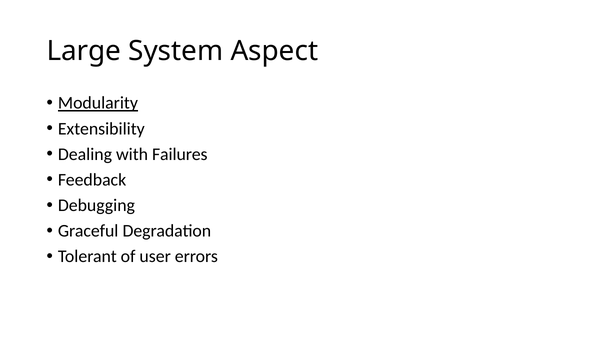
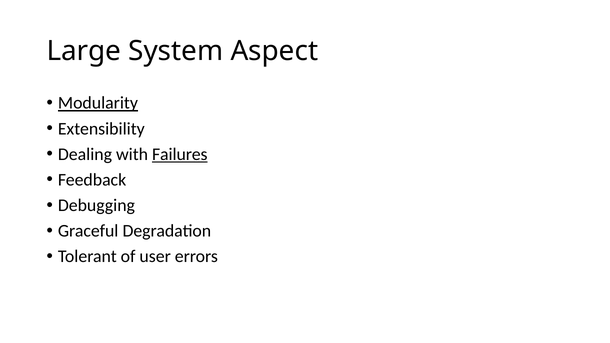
Failures underline: none -> present
